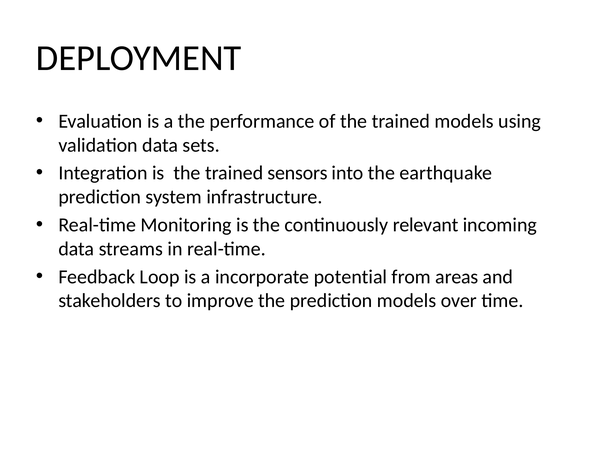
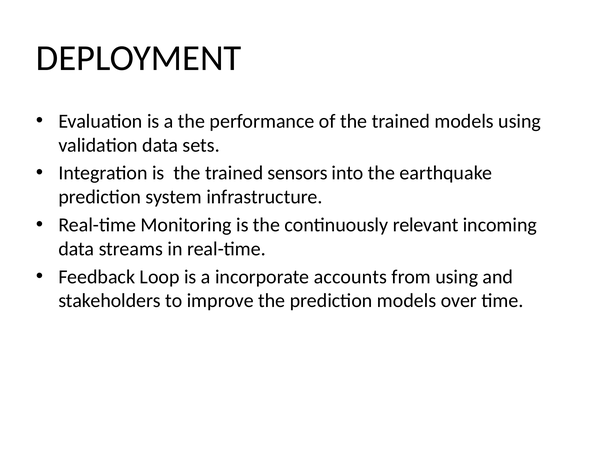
potential: potential -> accounts
from areas: areas -> using
